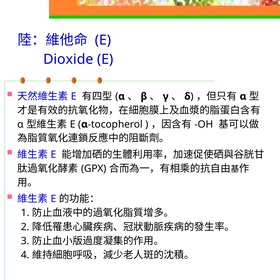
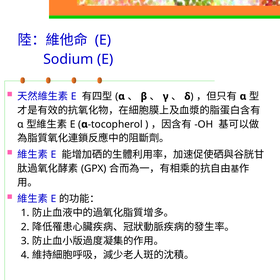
Dioxide: Dioxide -> Sodium
